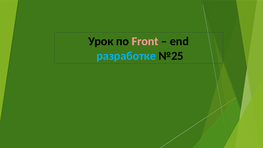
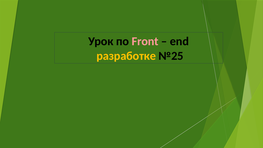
разработке colour: light blue -> yellow
